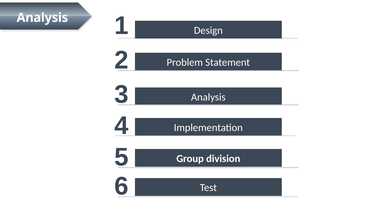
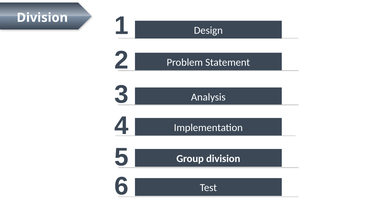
Analysis at (42, 18): Analysis -> Division
